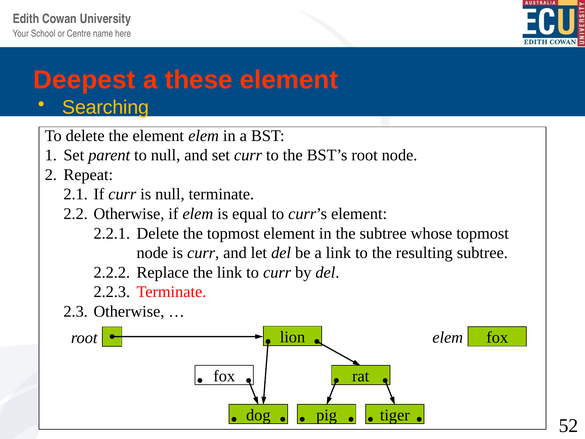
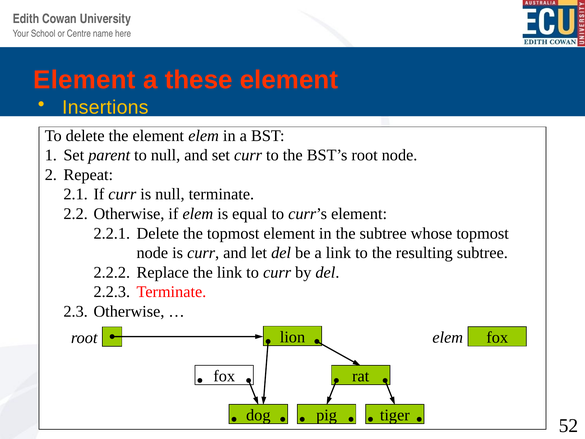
Deepest at (84, 80): Deepest -> Element
Searching: Searching -> Insertions
